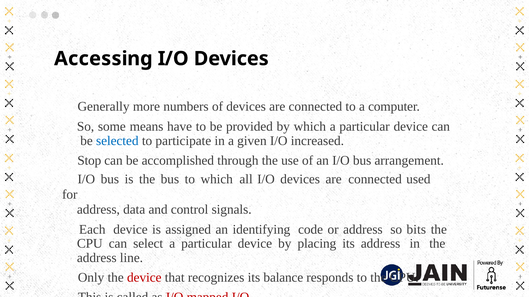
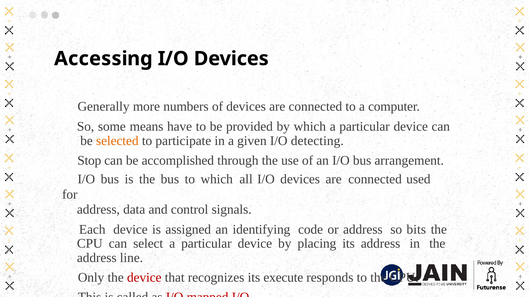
selected colour: blue -> orange
increased: increased -> detecting
balance: balance -> execute
